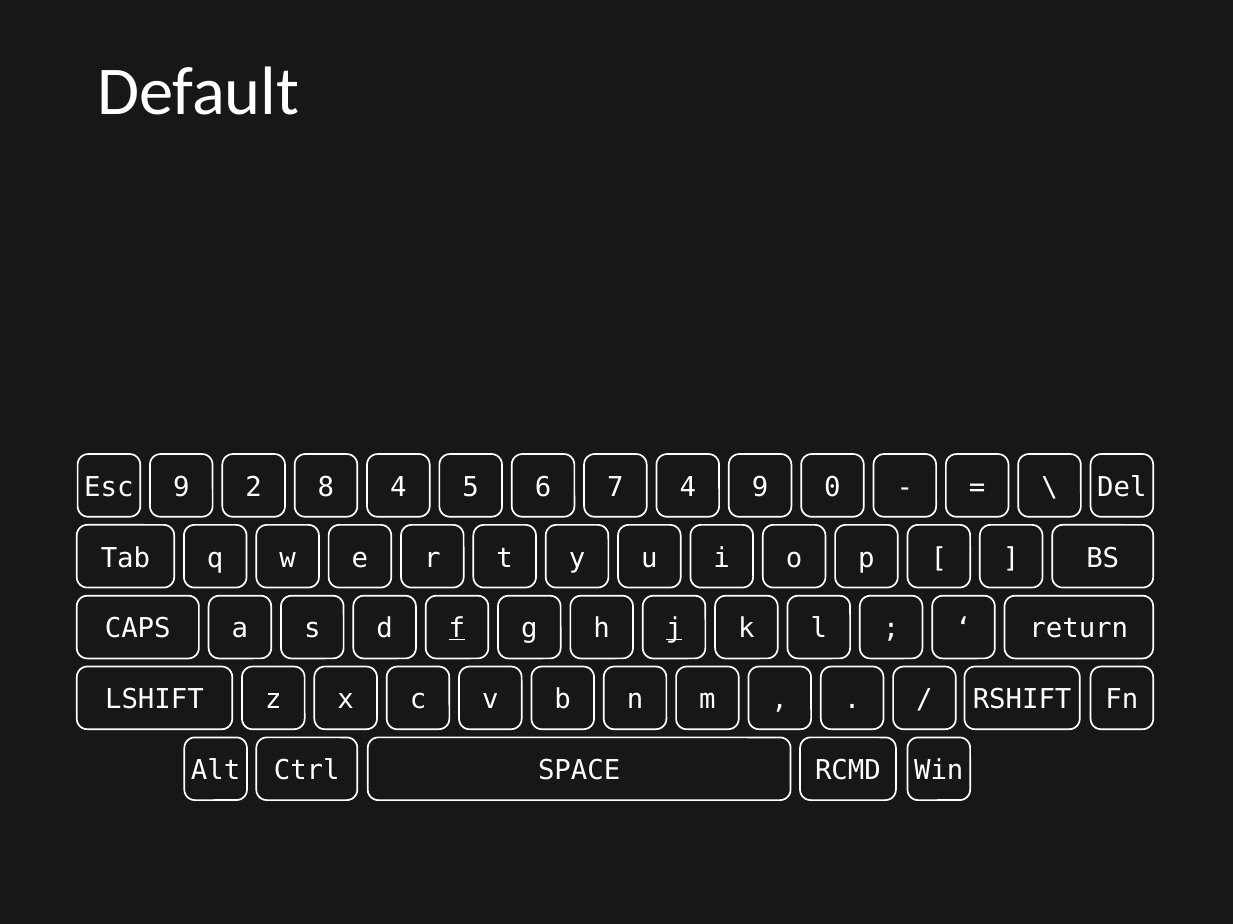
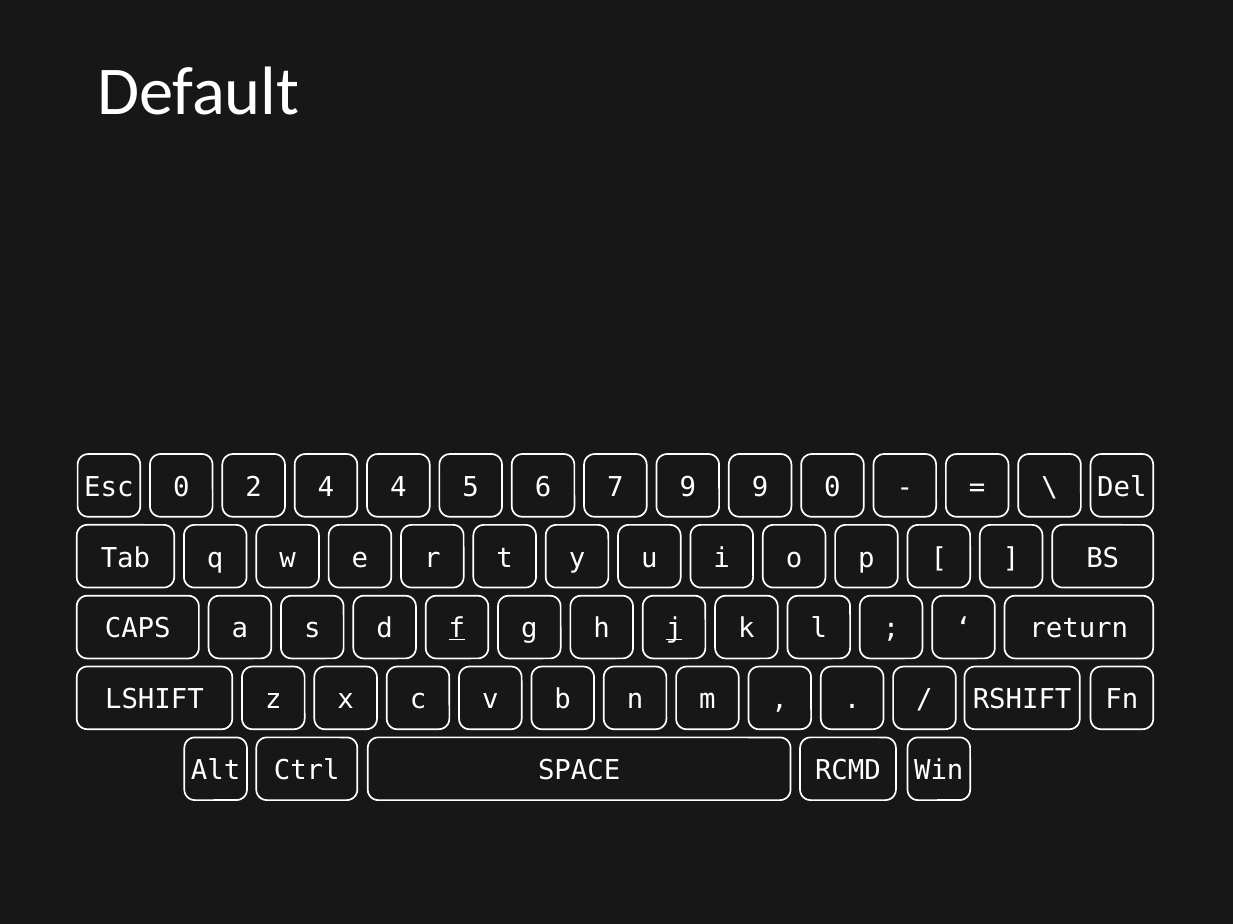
Esc 9: 9 -> 0
2 8: 8 -> 4
7 4: 4 -> 9
